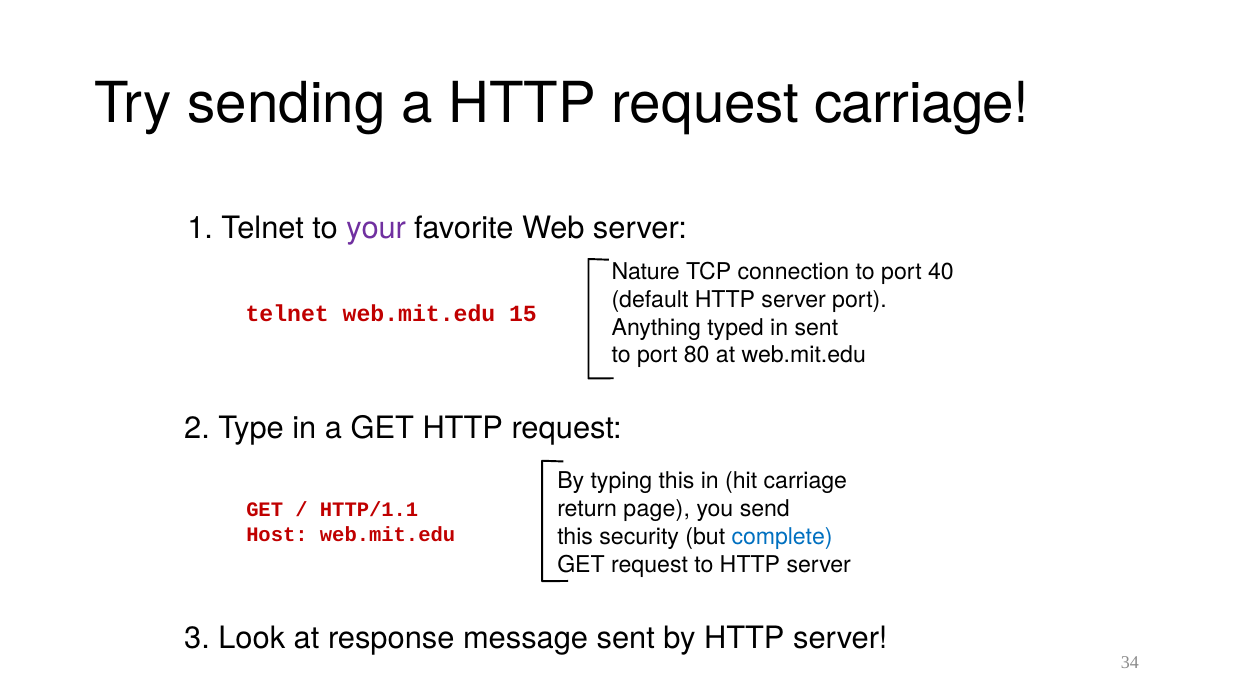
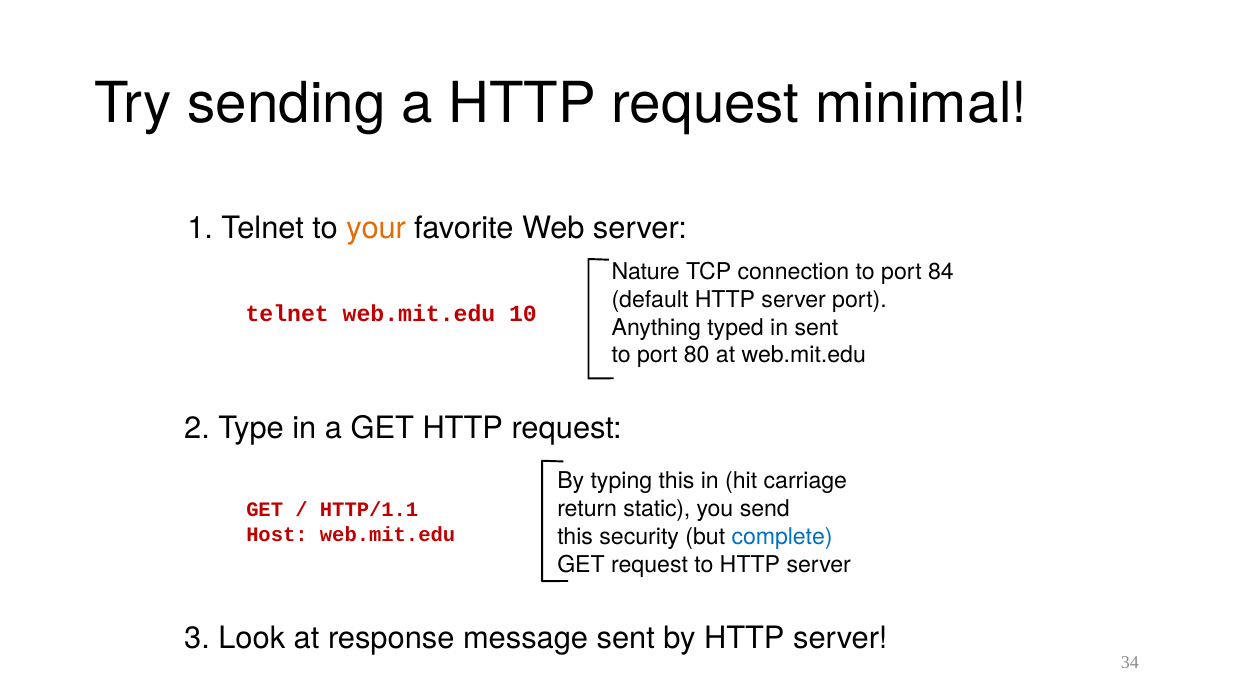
request carriage: carriage -> minimal
your colour: purple -> orange
40: 40 -> 84
15: 15 -> 10
page: page -> static
